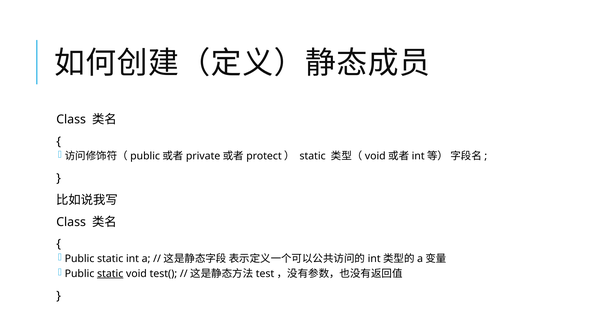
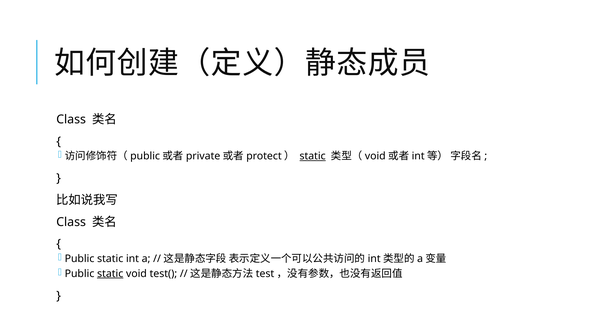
static at (313, 156) underline: none -> present
